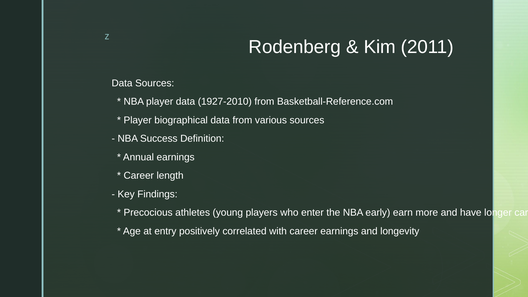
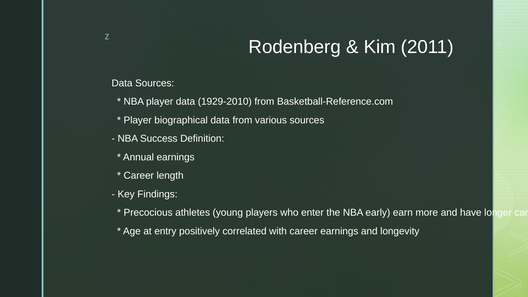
1927-2010: 1927-2010 -> 1929-2010
